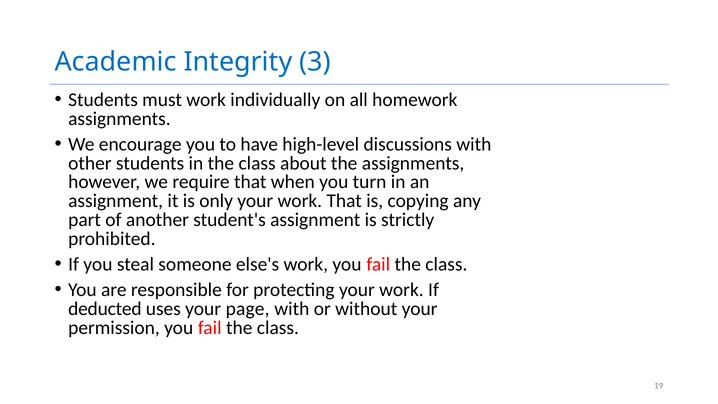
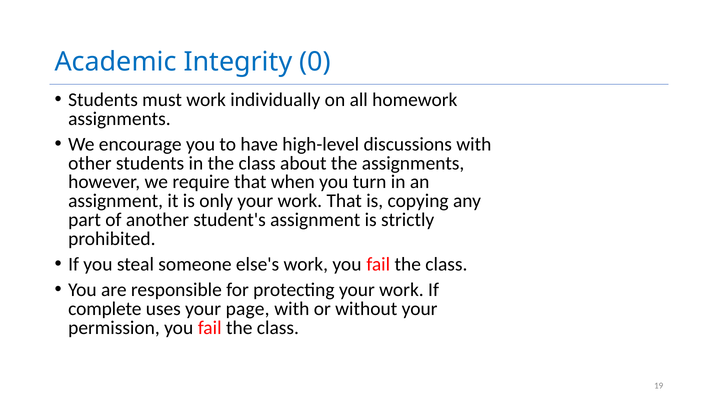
3: 3 -> 0
deducted: deducted -> complete
